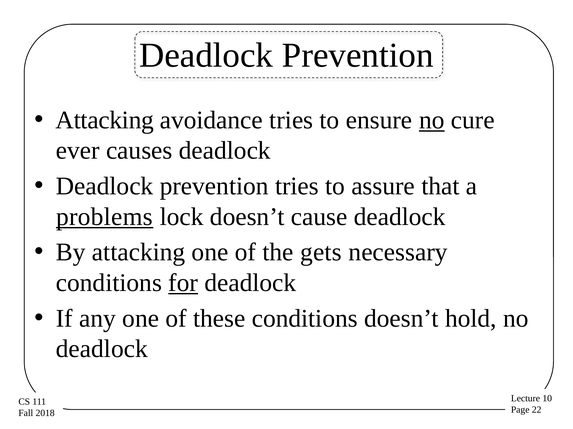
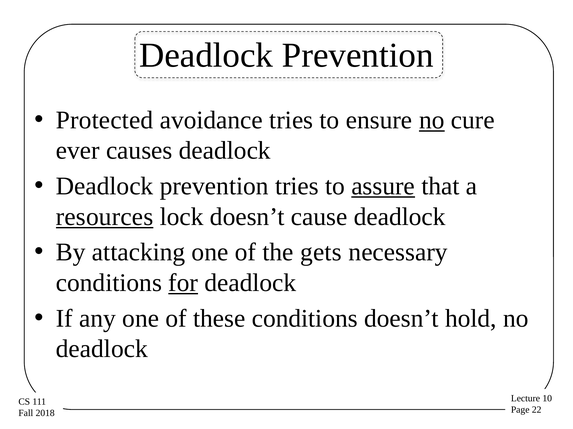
Attacking at (105, 120): Attacking -> Protected
assure underline: none -> present
problems: problems -> resources
